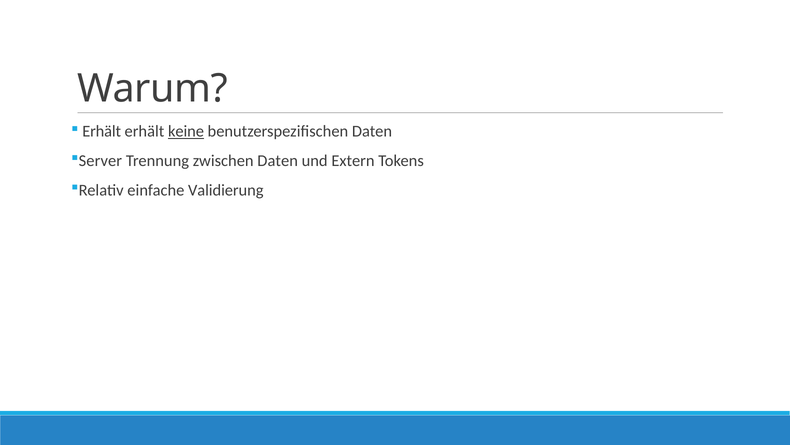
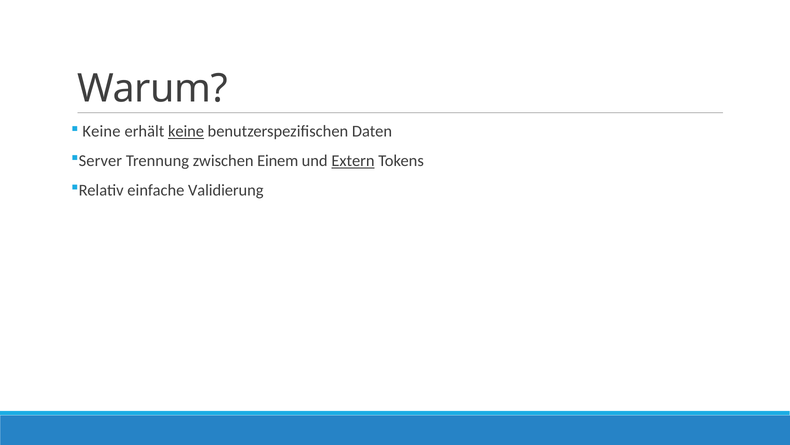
Erhält at (102, 131): Erhält -> Keine
zwischen Daten: Daten -> Einem
Extern underline: none -> present
